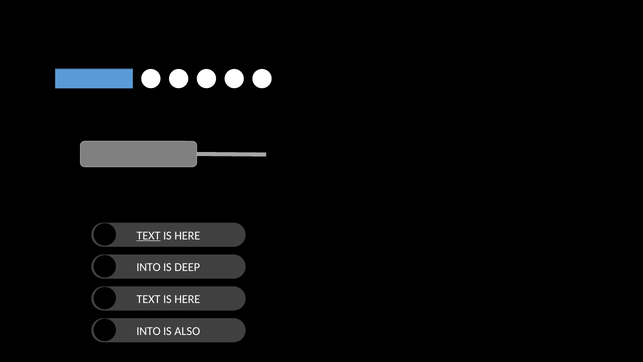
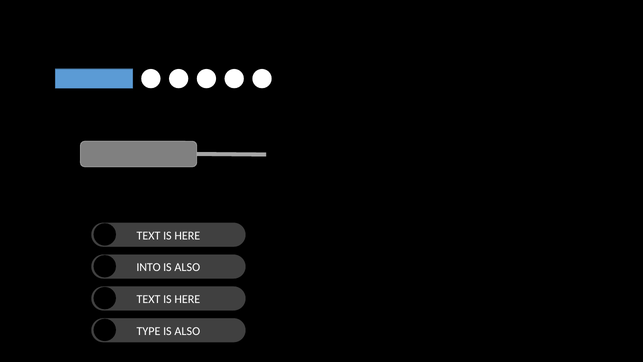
TEXT at (148, 235) underline: present -> none
DEEP at (187, 267): DEEP -> ALSO
INTO at (149, 331): INTO -> TYPE
